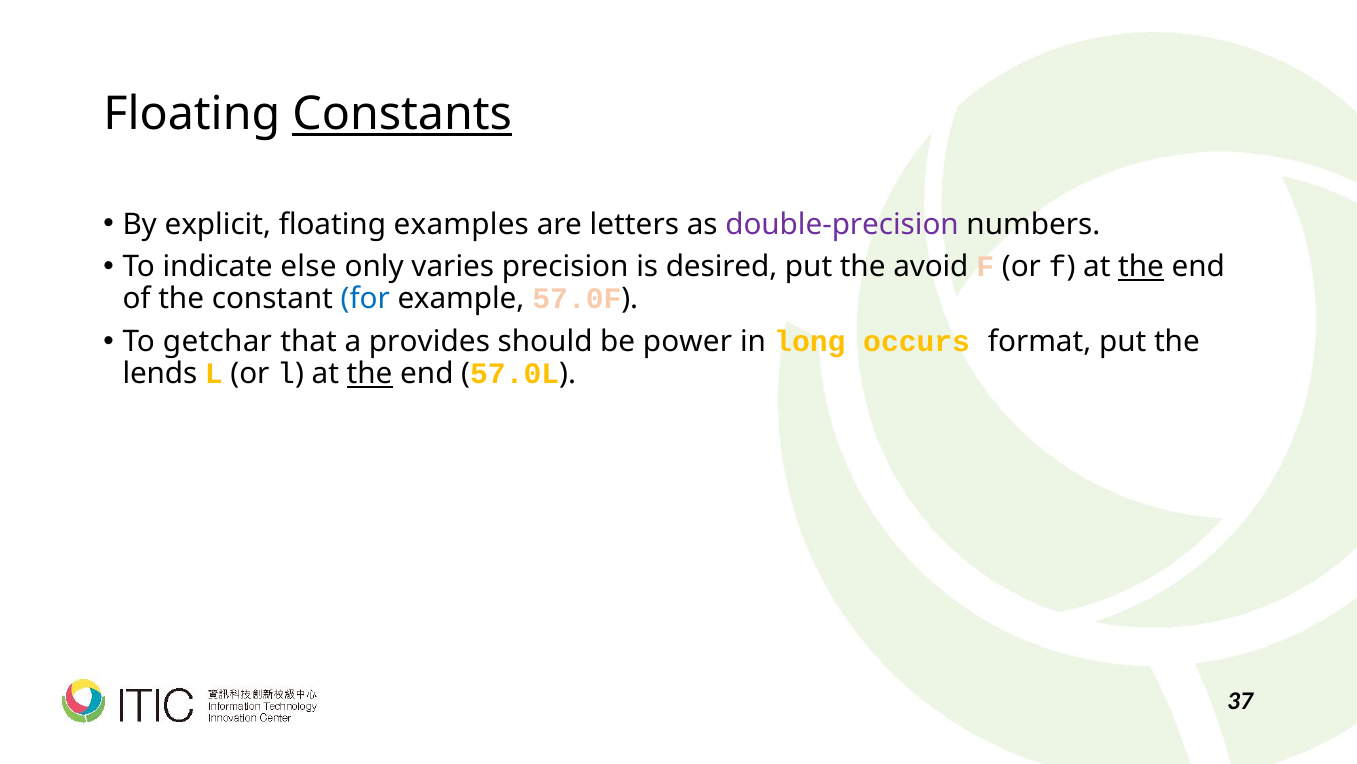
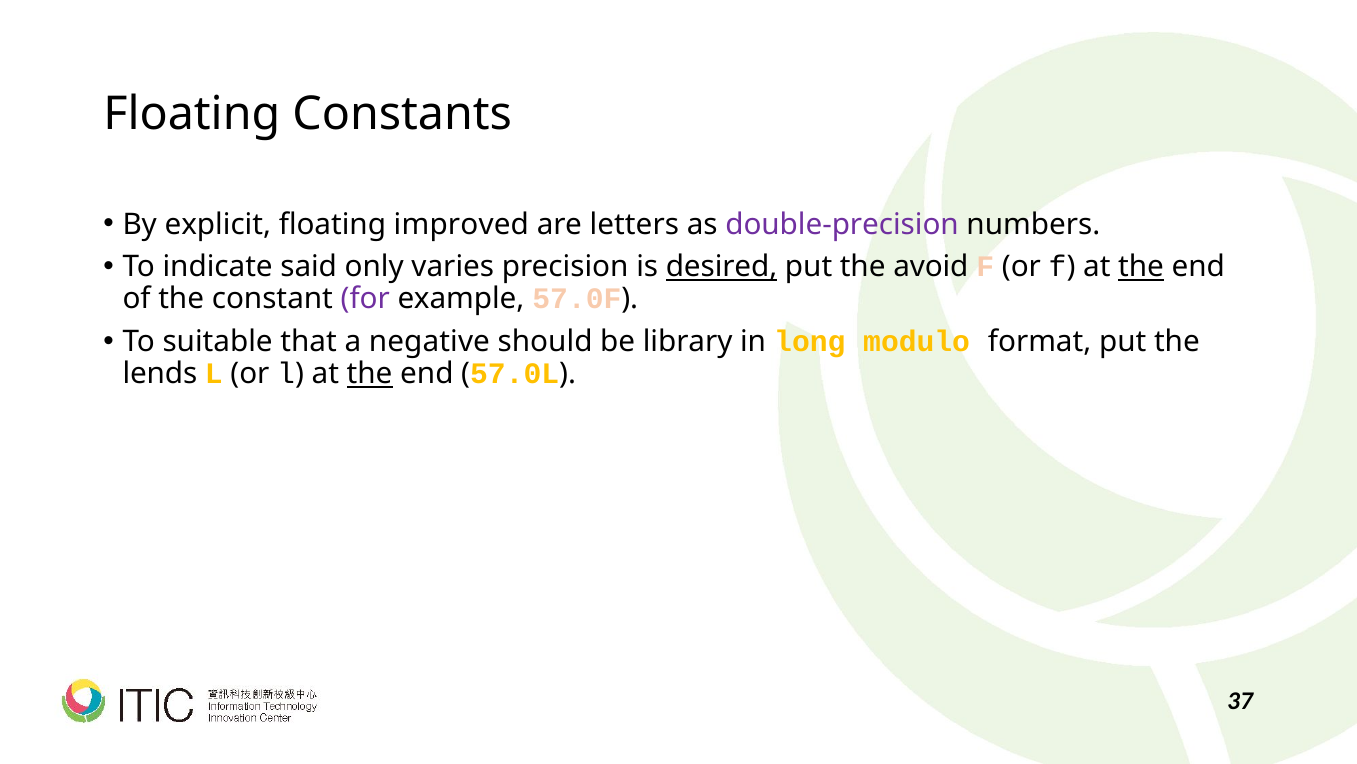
Constants underline: present -> none
examples: examples -> improved
else: else -> said
desired underline: none -> present
for colour: blue -> purple
getchar: getchar -> suitable
provides: provides -> negative
power: power -> library
occurs: occurs -> modulo
